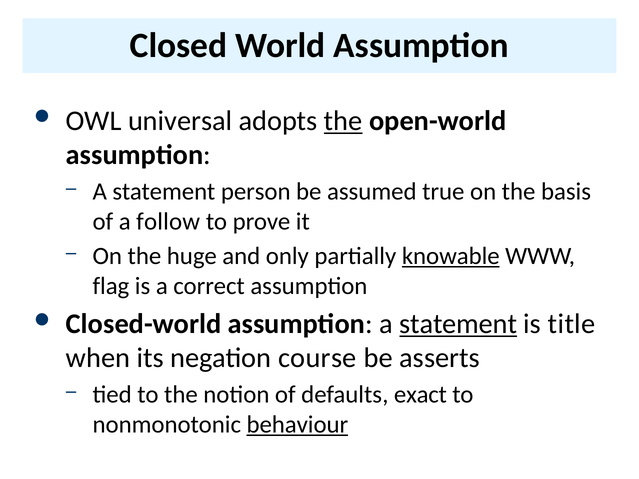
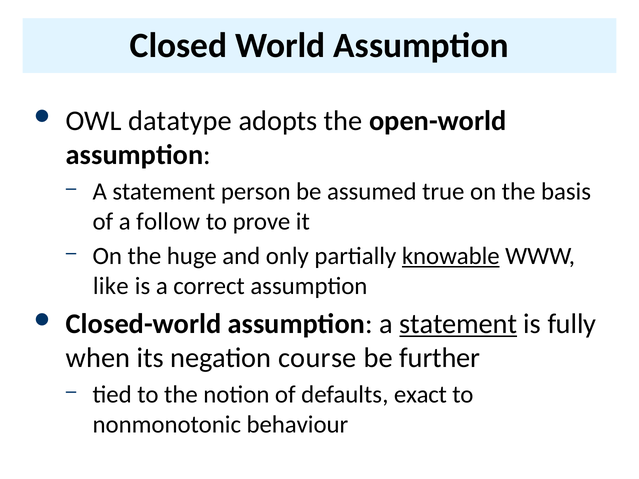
universal: universal -> datatype
the at (343, 121) underline: present -> none
flag: flag -> like
title: title -> fully
asserts: asserts -> further
behaviour underline: present -> none
